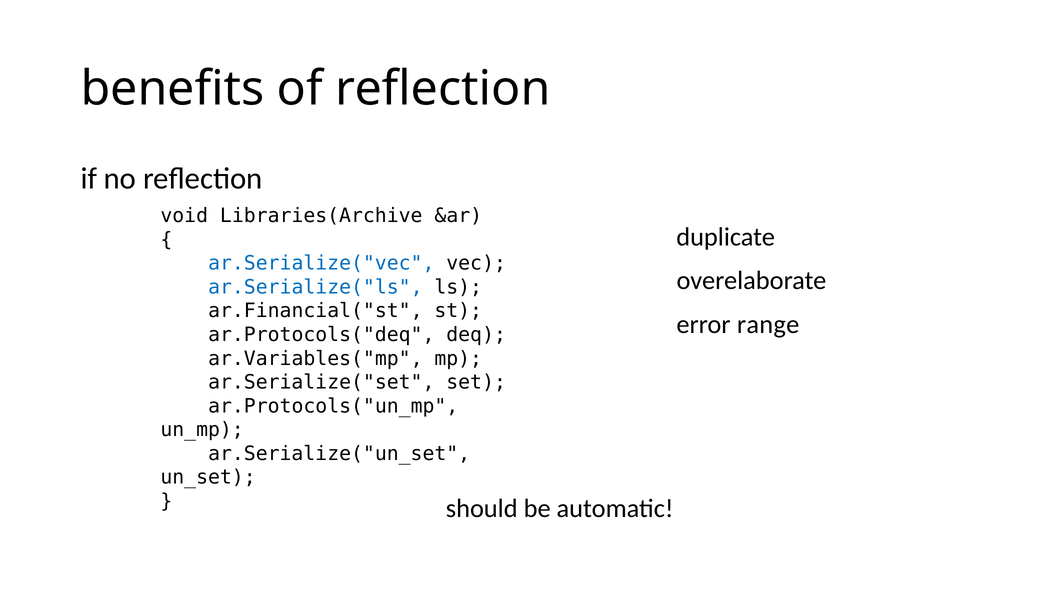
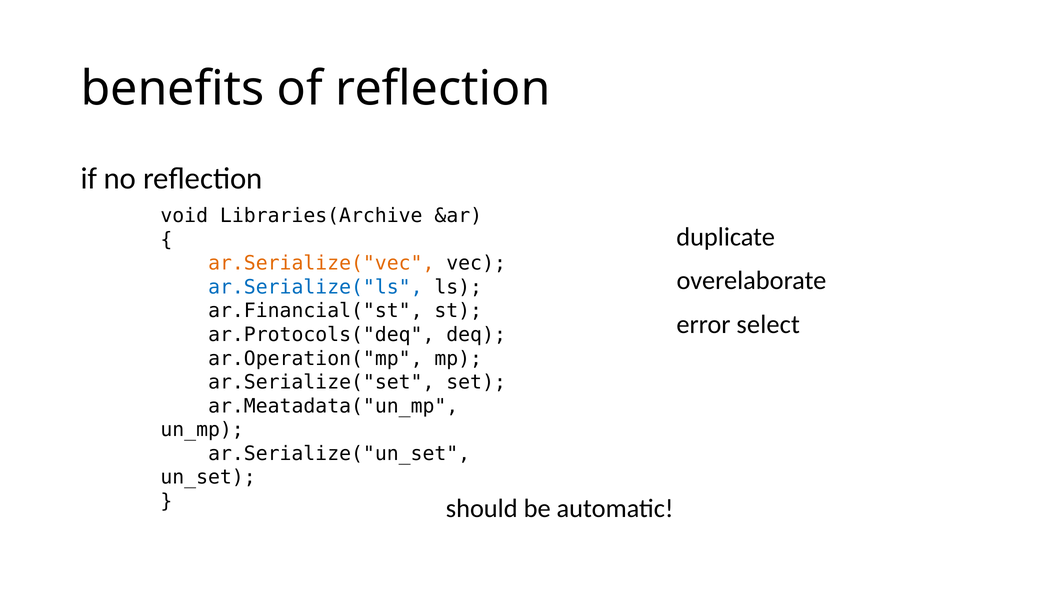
ar.Serialize("vec colour: blue -> orange
range: range -> select
ar.Variables("mp: ar.Variables("mp -> ar.Operation("mp
ar.Protocols("un_mp: ar.Protocols("un_mp -> ar.Meatadata("un_mp
